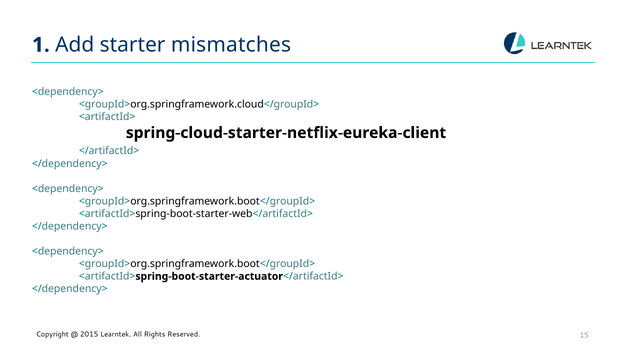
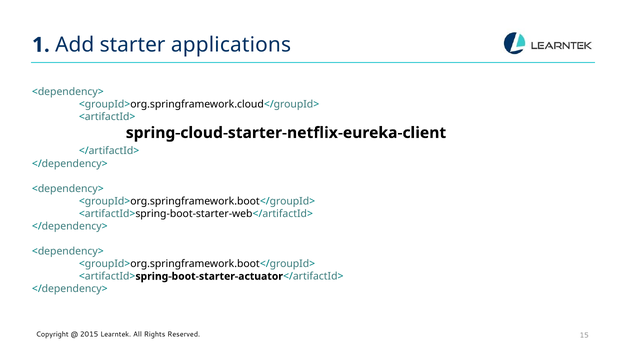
mismatches: mismatches -> applications
